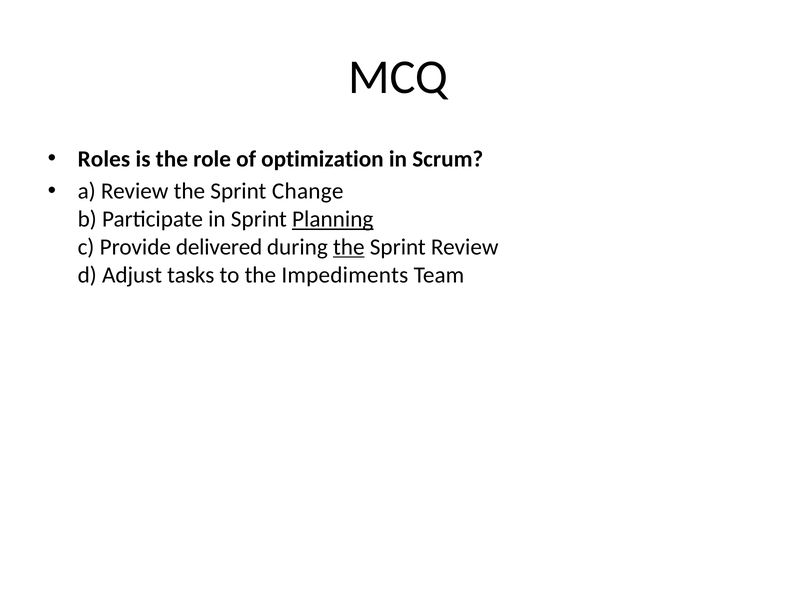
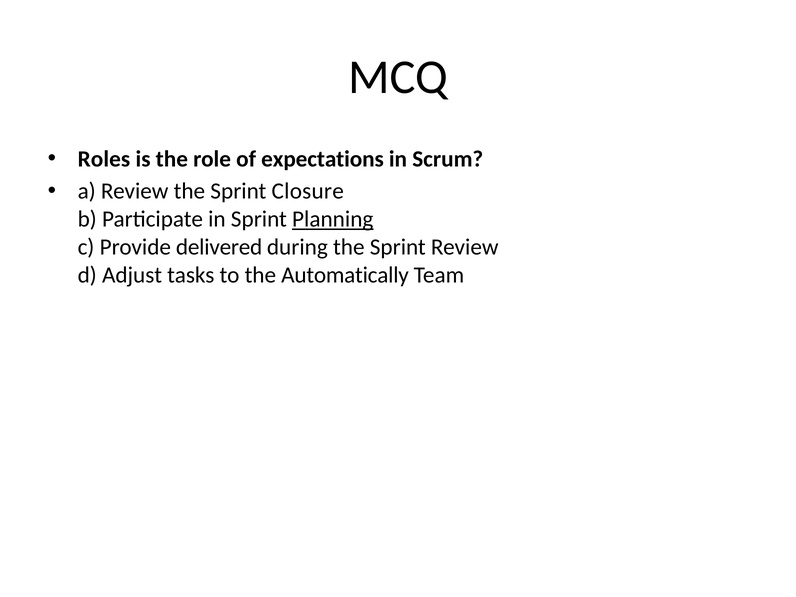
optimization: optimization -> expectations
Change: Change -> Closure
the at (349, 247) underline: present -> none
Impediments: Impediments -> Automatically
